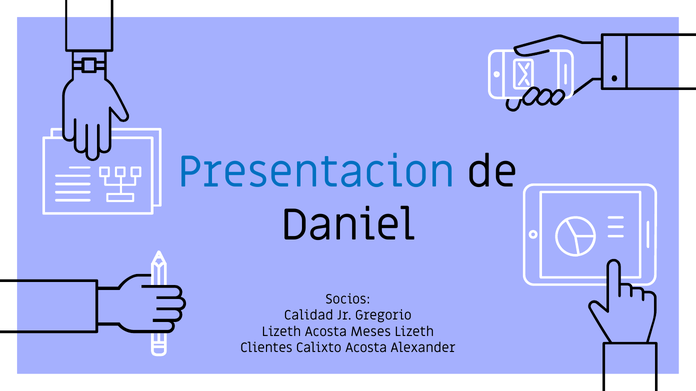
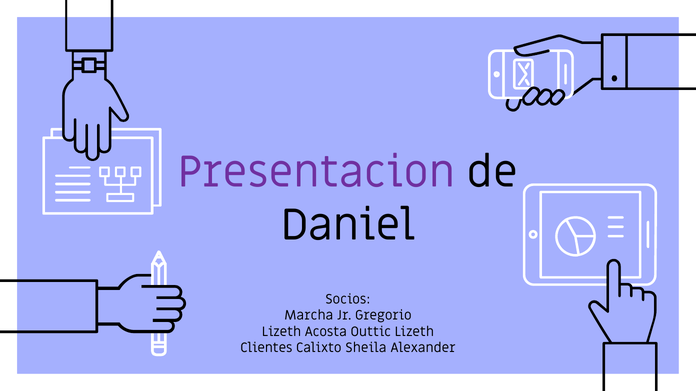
Presentacion colour: blue -> purple
Calidad: Calidad -> Marcha
Meses: Meses -> Outtic
Calixto Acosta: Acosta -> Sheila
